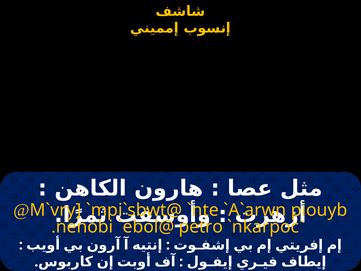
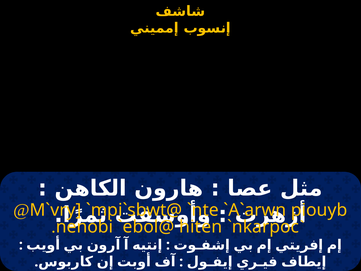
petro: petro -> hiten
